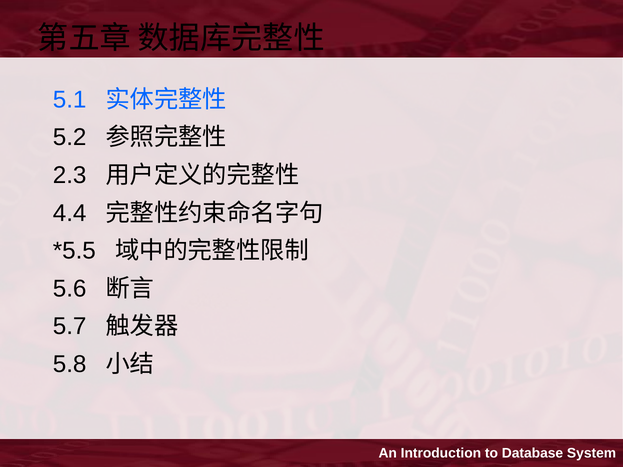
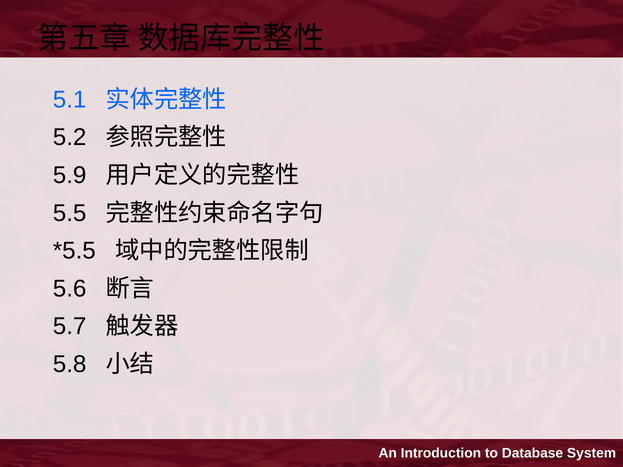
2.3: 2.3 -> 5.9
4.4: 4.4 -> 5.5
